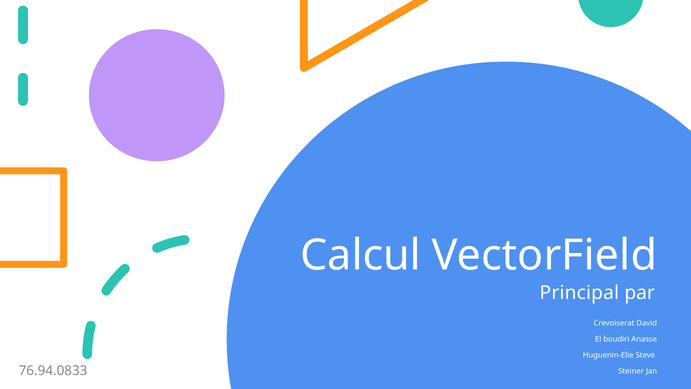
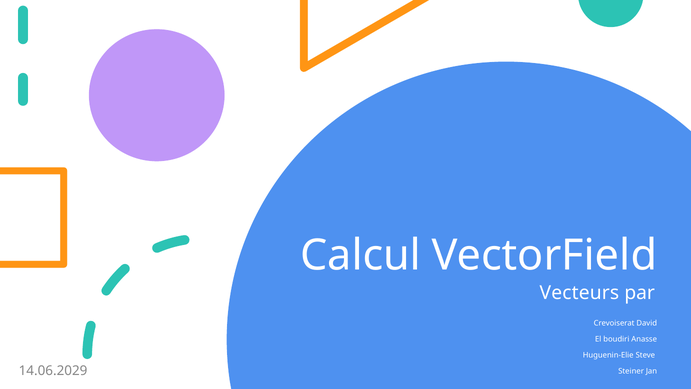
Principal: Principal -> Vecteurs
76.94.0833: 76.94.0833 -> 14.06.2029
